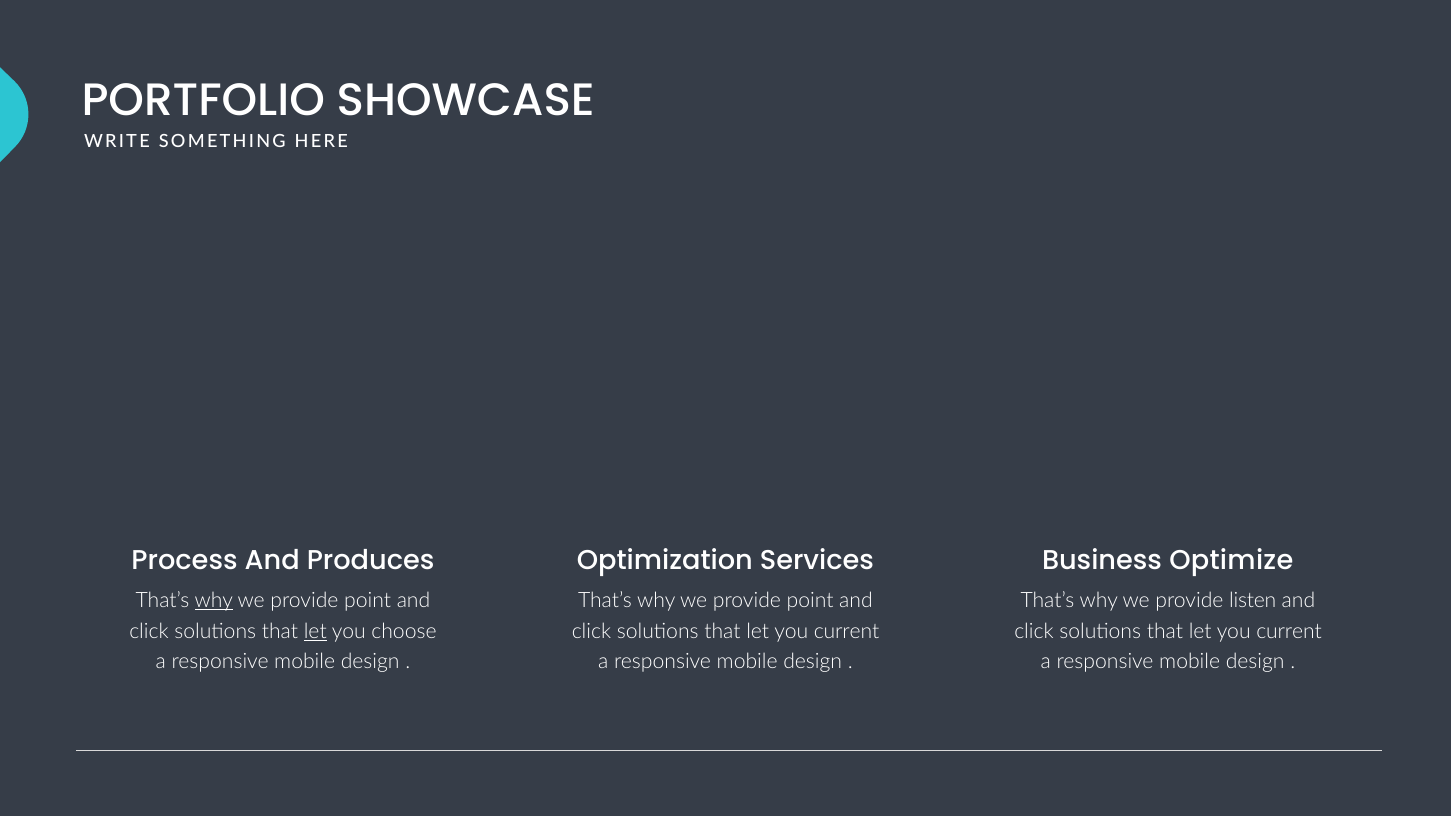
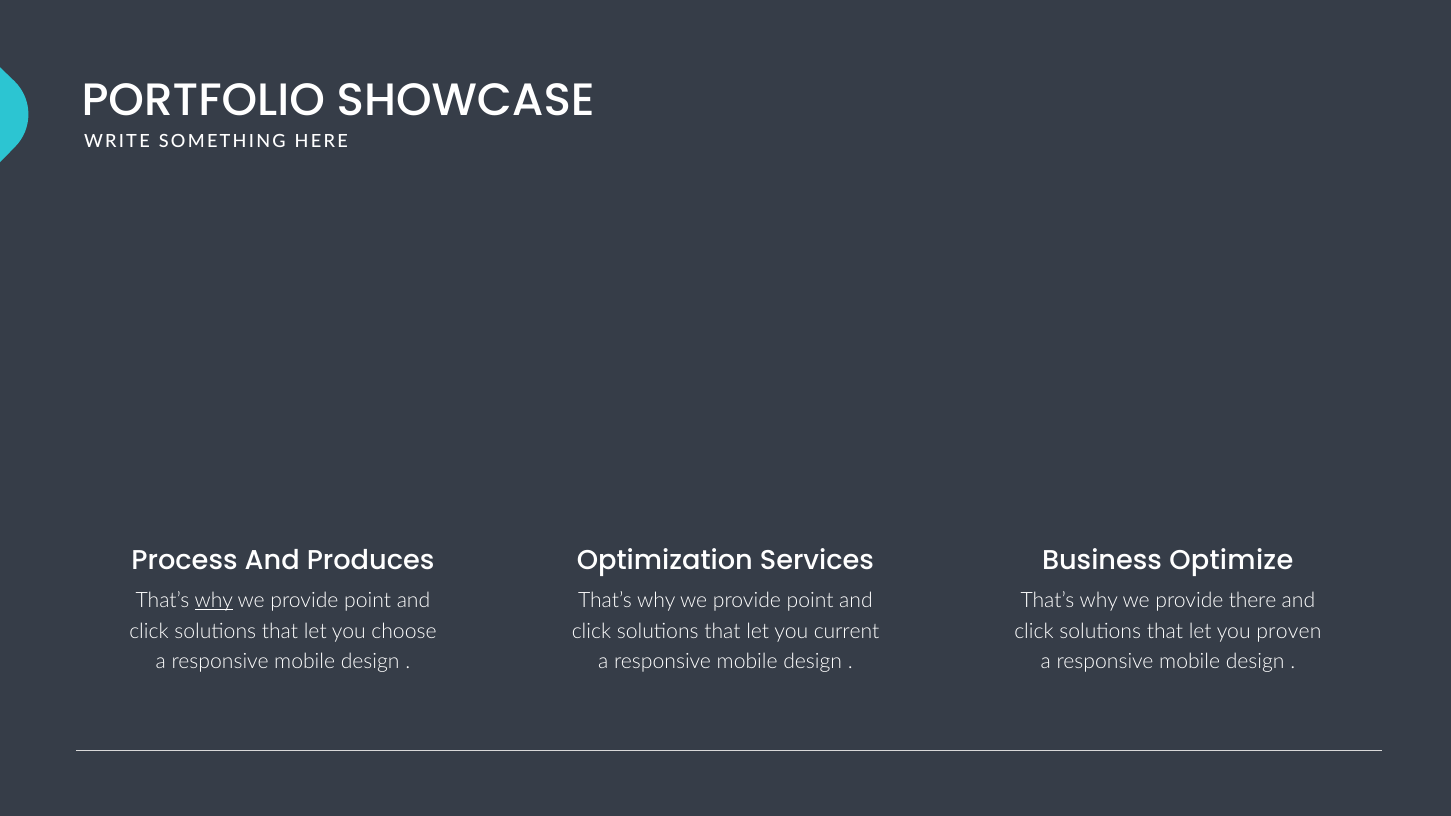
listen: listen -> there
let at (315, 631) underline: present -> none
current at (1289, 631): current -> proven
